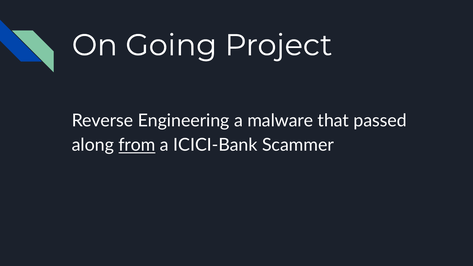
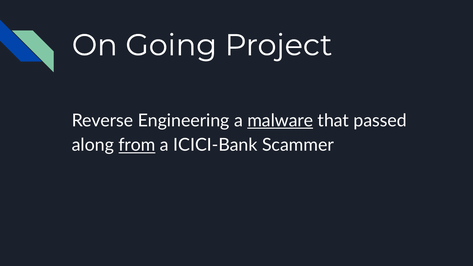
malware underline: none -> present
